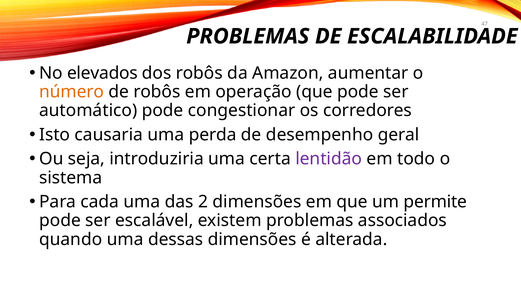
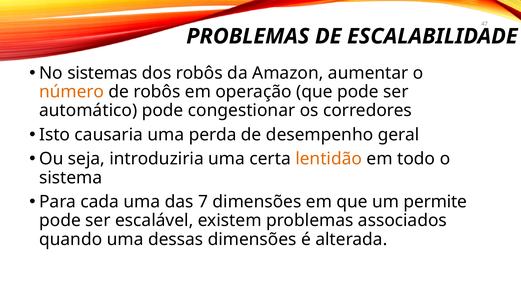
elevados: elevados -> sistemas
lentidão colour: purple -> orange
2: 2 -> 7
